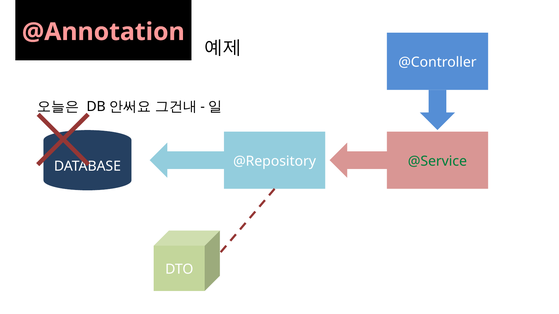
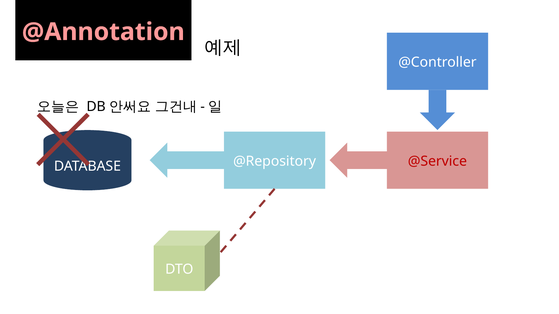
@Service colour: green -> red
